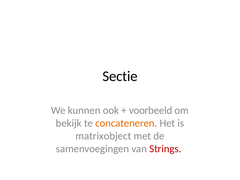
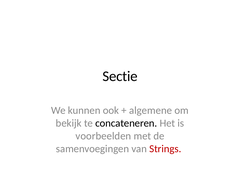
voorbeeld: voorbeeld -> algemene
concateneren colour: orange -> black
matrixobject: matrixobject -> voorbeelden
